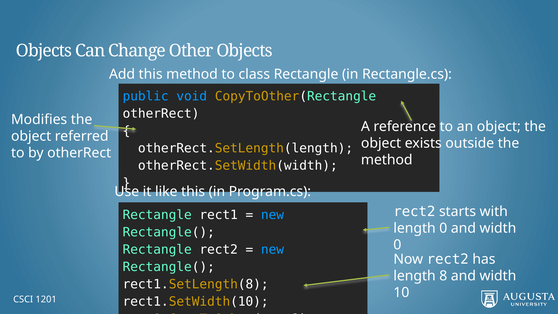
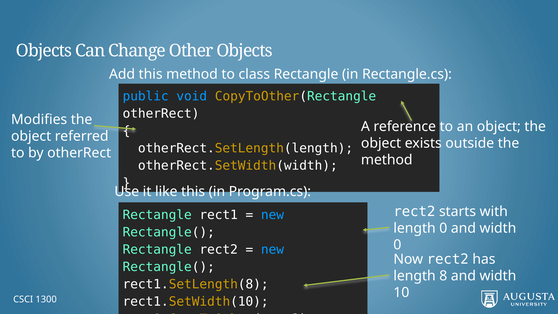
1201: 1201 -> 1300
